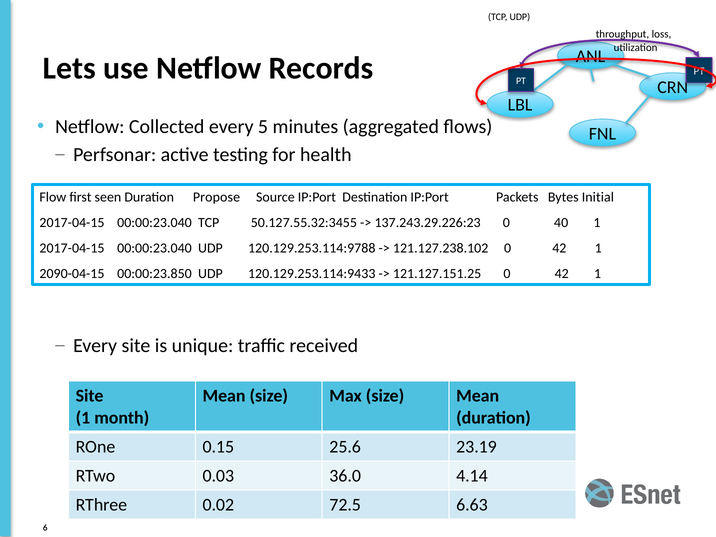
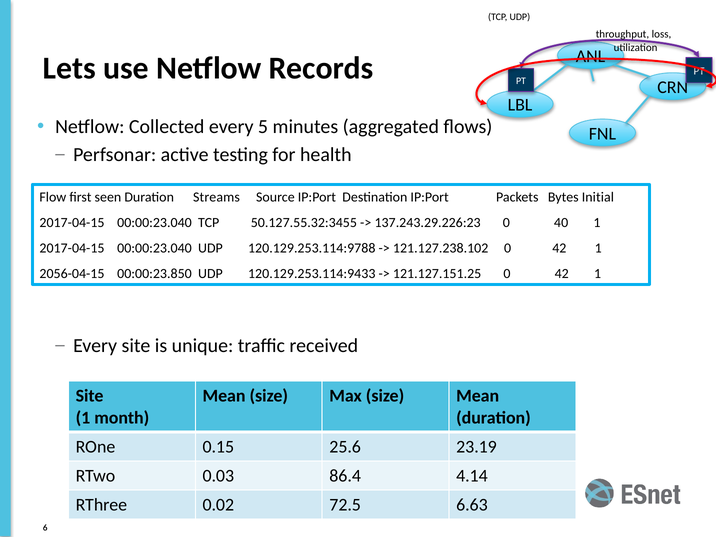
Propose: Propose -> Streams
2090-04-15: 2090-04-15 -> 2056-04-15
36.0: 36.0 -> 86.4
